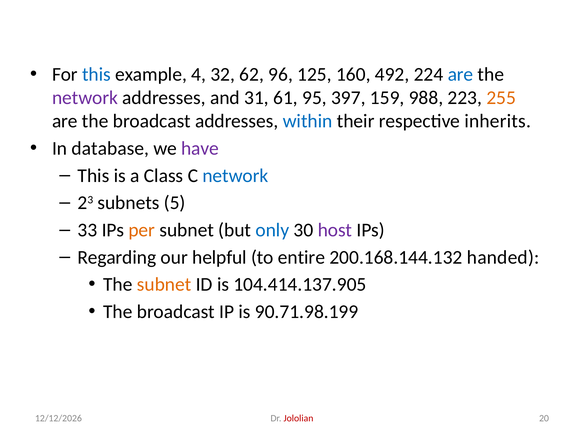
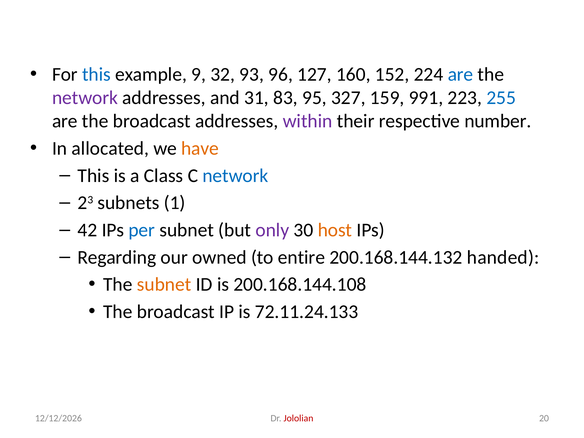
4: 4 -> 9
62: 62 -> 93
125: 125 -> 127
492: 492 -> 152
61: 61 -> 83
397: 397 -> 327
988: 988 -> 991
255 colour: orange -> blue
within colour: blue -> purple
inherits: inherits -> number
database: database -> allocated
have colour: purple -> orange
5: 5 -> 1
33: 33 -> 42
per colour: orange -> blue
only colour: blue -> purple
host colour: purple -> orange
helpful: helpful -> owned
104.414.137.905: 104.414.137.905 -> 200.168.144.108
90.71.98.199: 90.71.98.199 -> 72.11.24.133
